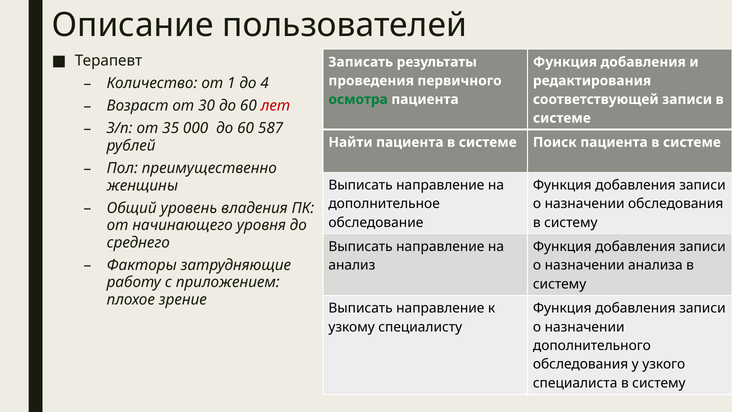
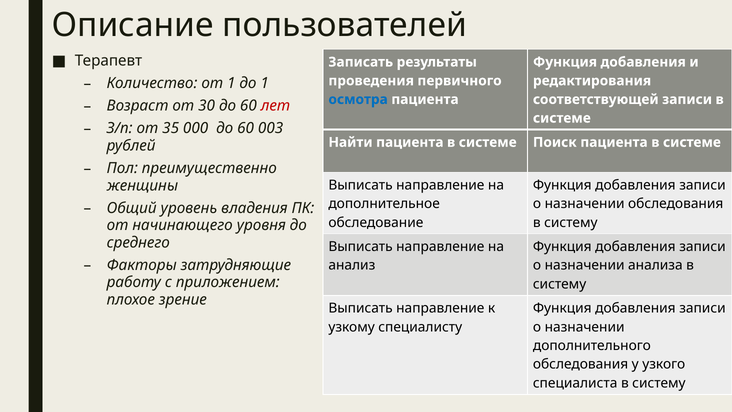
до 4: 4 -> 1
осмотра colour: green -> blue
587: 587 -> 003
